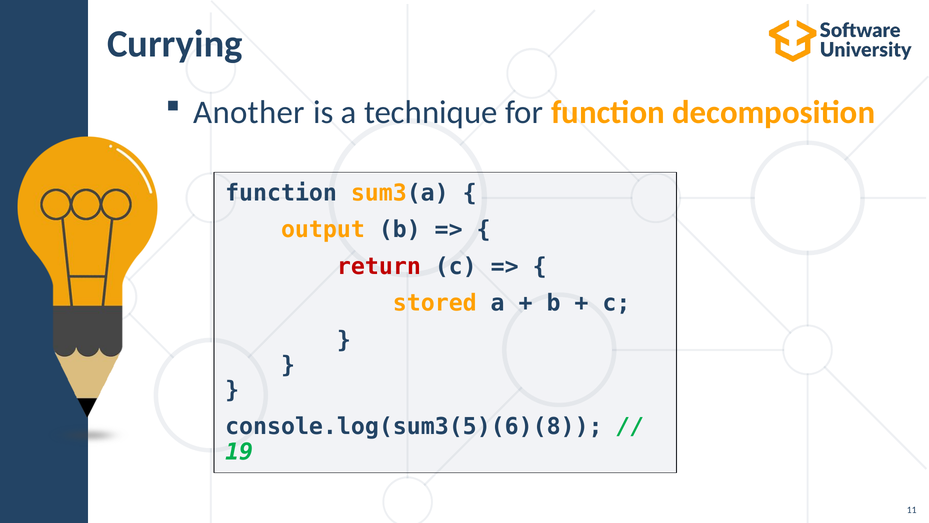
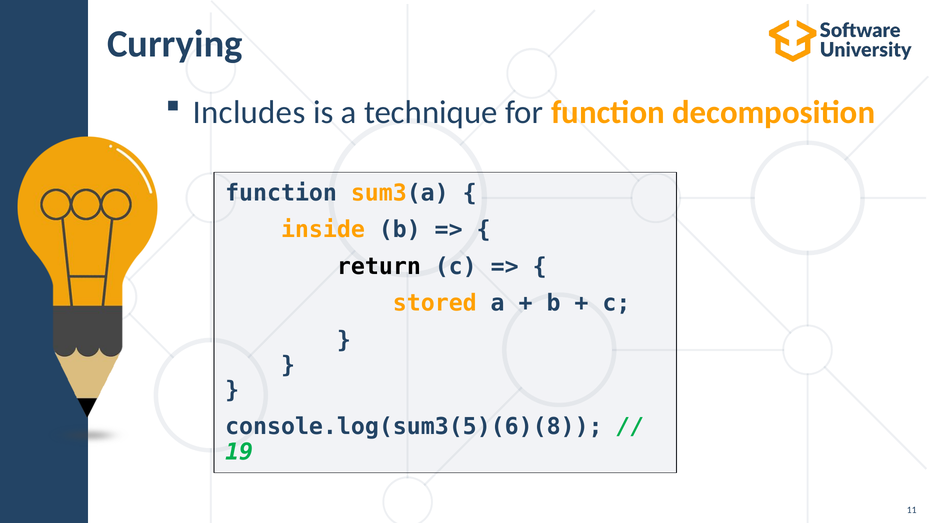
Another: Another -> Includes
output: output -> inside
return colour: red -> black
